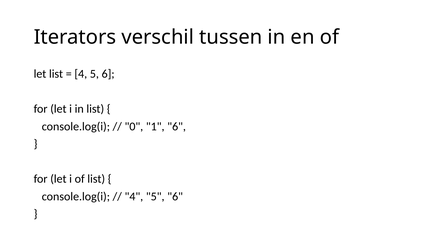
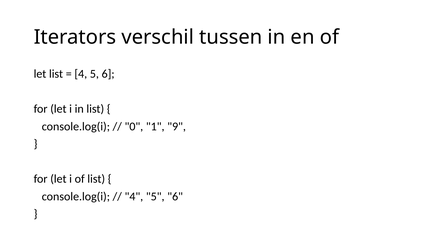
1 6: 6 -> 9
